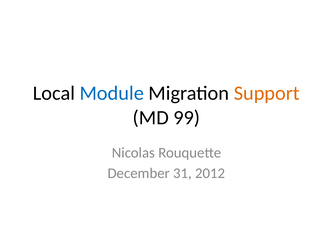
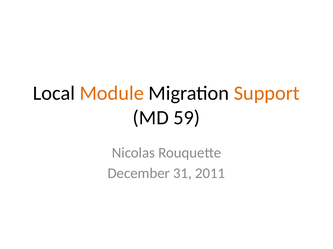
Module colour: blue -> orange
99: 99 -> 59
2012: 2012 -> 2011
